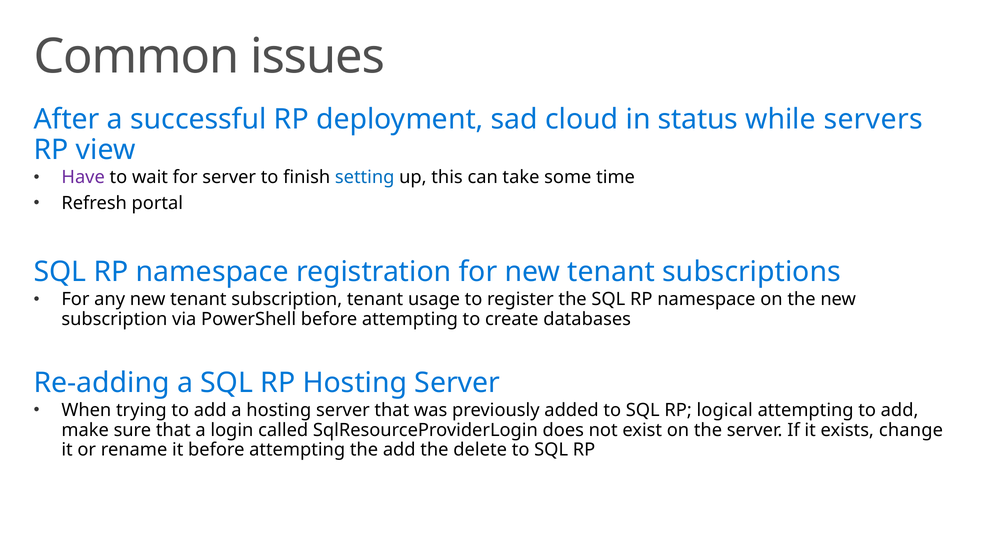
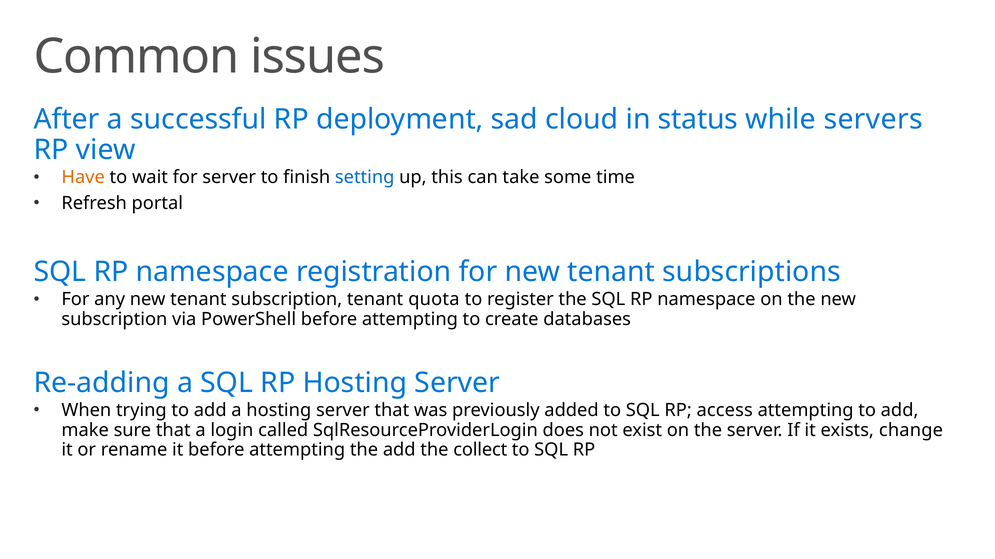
Have colour: purple -> orange
usage: usage -> quota
logical: logical -> access
delete: delete -> collect
